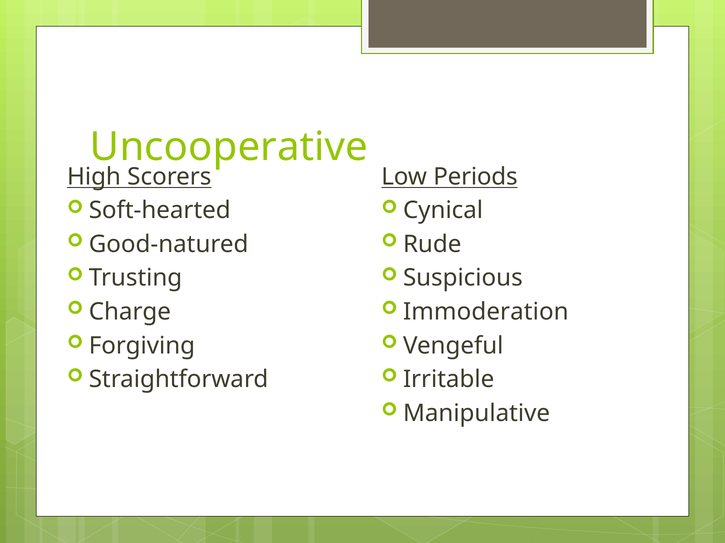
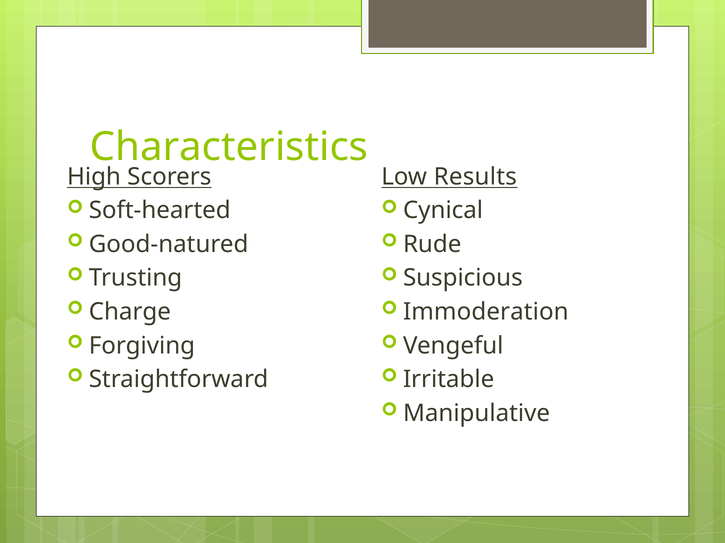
Uncooperative: Uncooperative -> Characteristics
Periods: Periods -> Results
